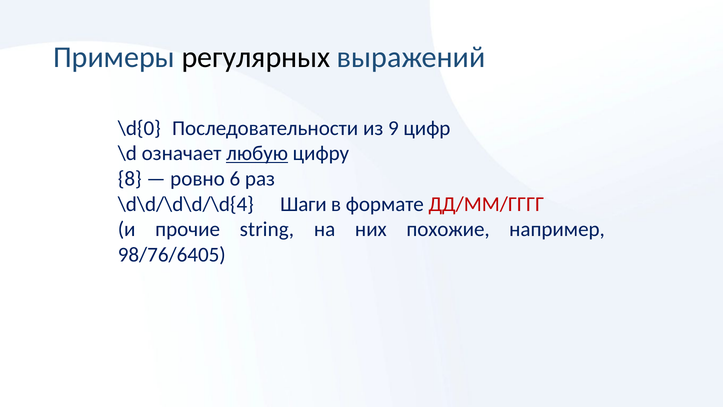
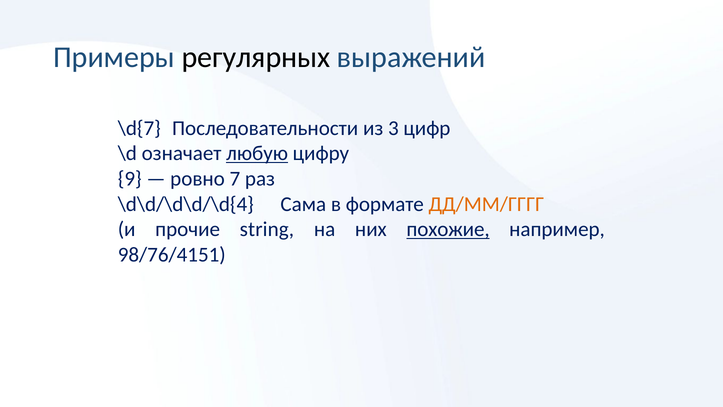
\d{0: \d{0 -> \d{7
9: 9 -> 3
8: 8 -> 9
6: 6 -> 7
Шаги: Шаги -> Сама
ДД/ММ/ГГГГ colour: red -> orange
похожие underline: none -> present
98/76/6405: 98/76/6405 -> 98/76/4151
